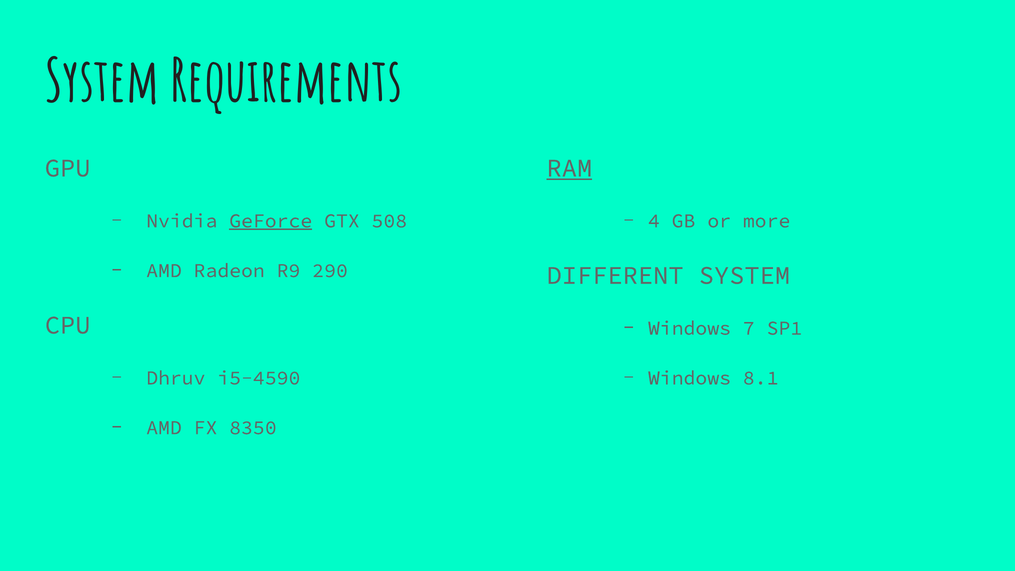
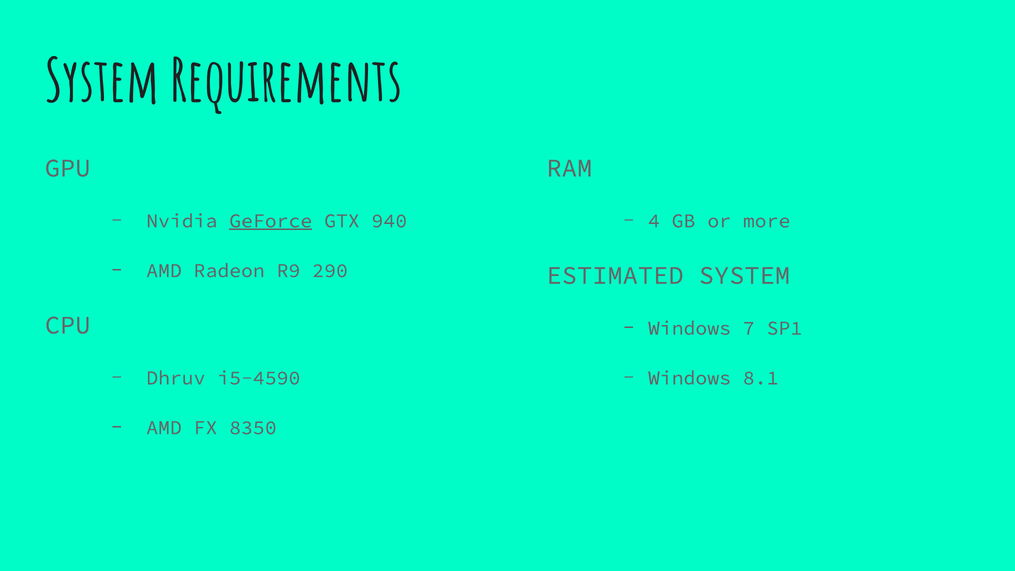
RAM underline: present -> none
508: 508 -> 940
DIFFERENT: DIFFERENT -> ESTIMATED
